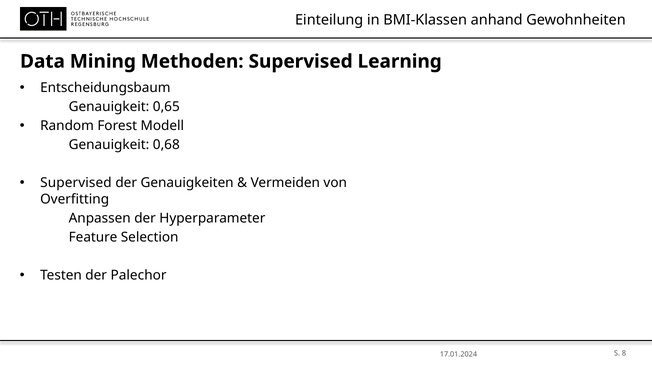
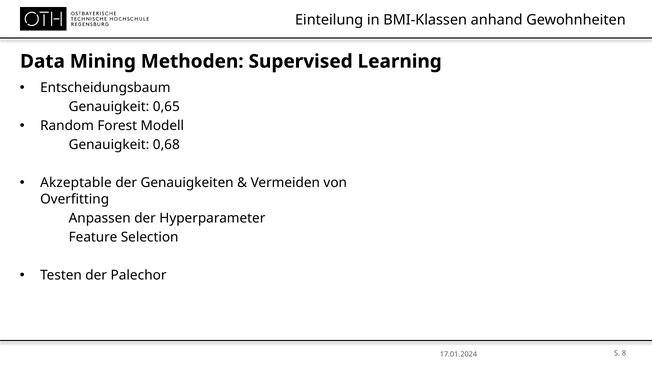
Supervised at (76, 183): Supervised -> Akzeptable
